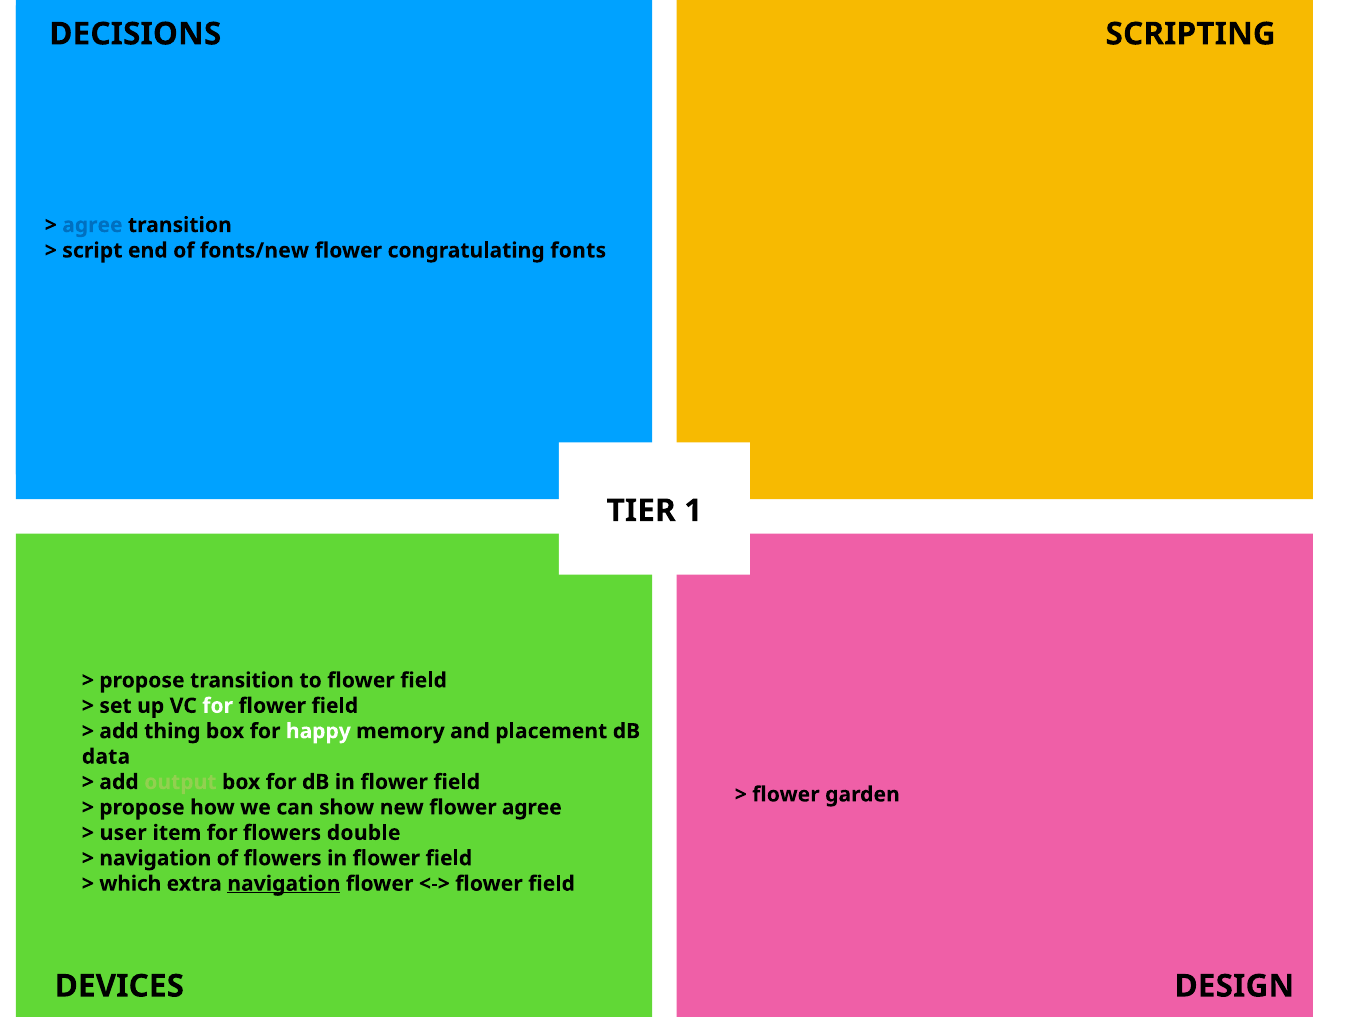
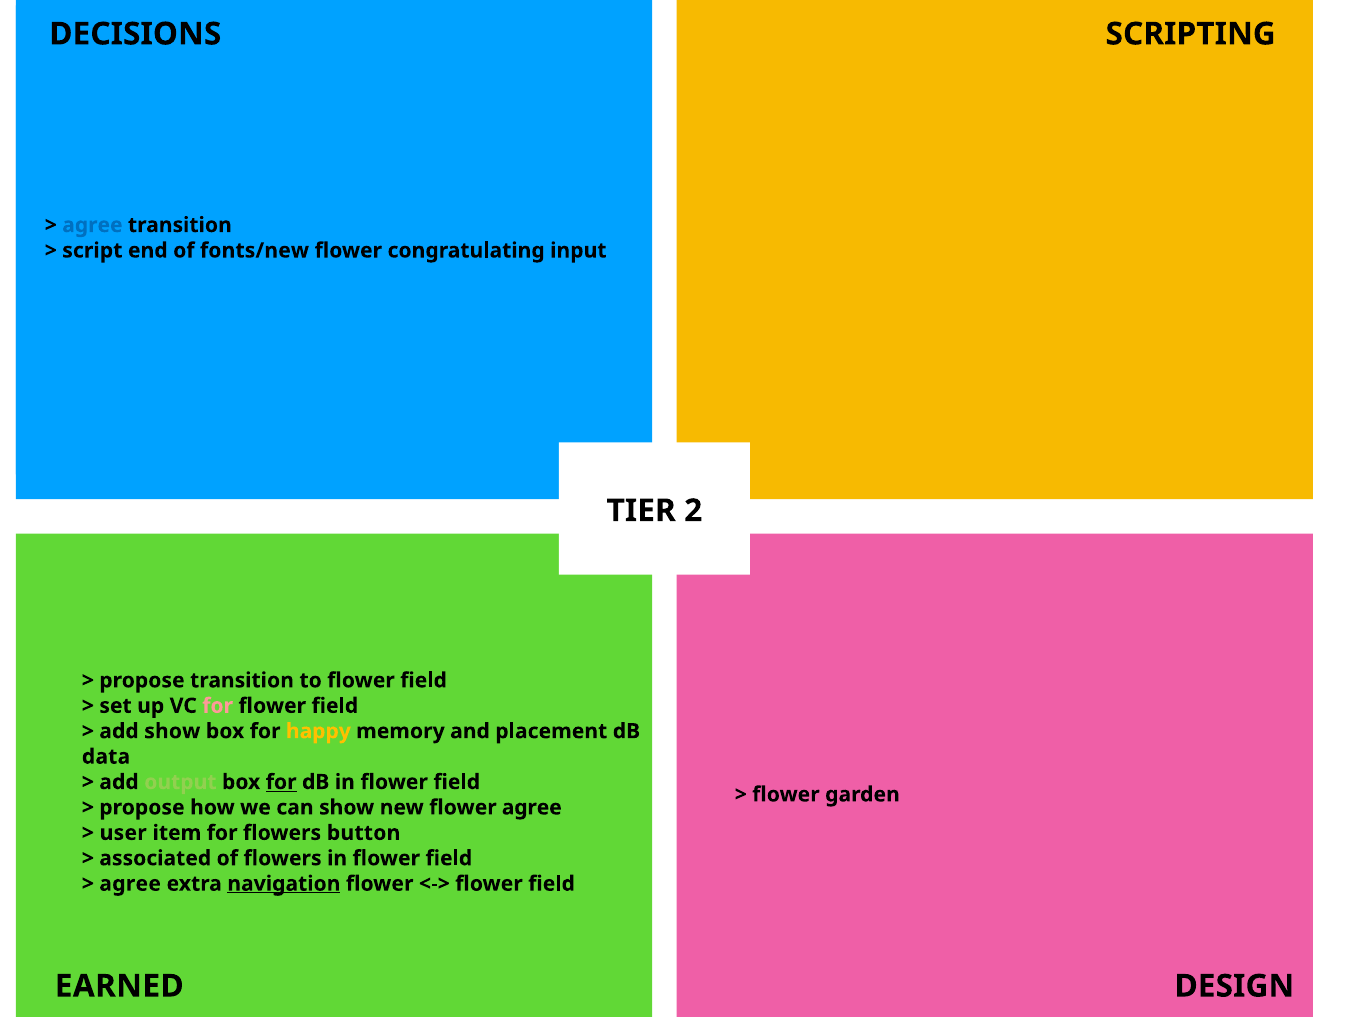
fonts: fonts -> input
1 at (693, 511): 1 -> 2
for at (218, 706) colour: white -> pink
add thing: thing -> show
happy colour: white -> yellow
for at (281, 782) underline: none -> present
double: double -> button
navigation at (155, 858): navigation -> associated
which at (130, 884): which -> agree
DEVICES: DEVICES -> EARNED
